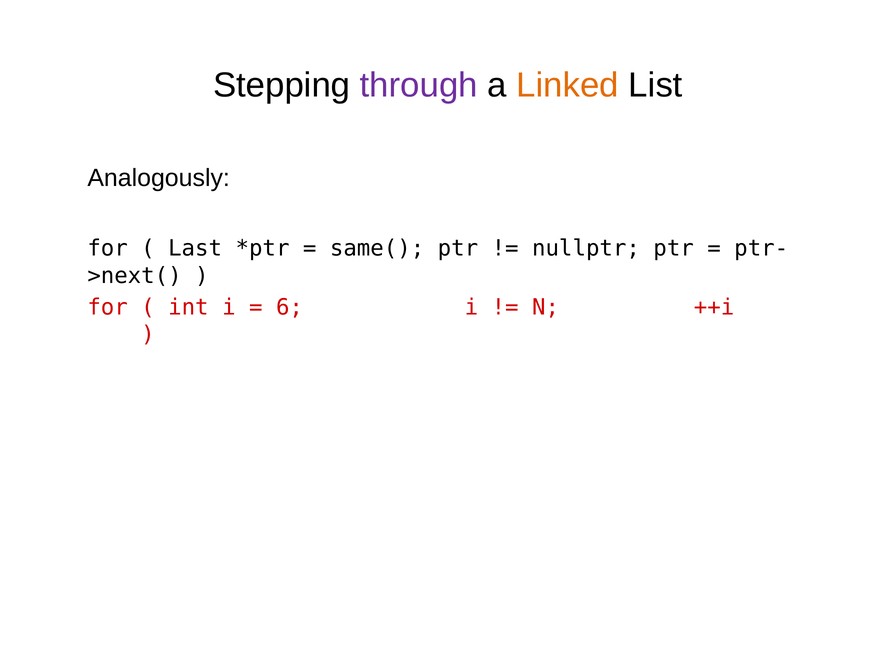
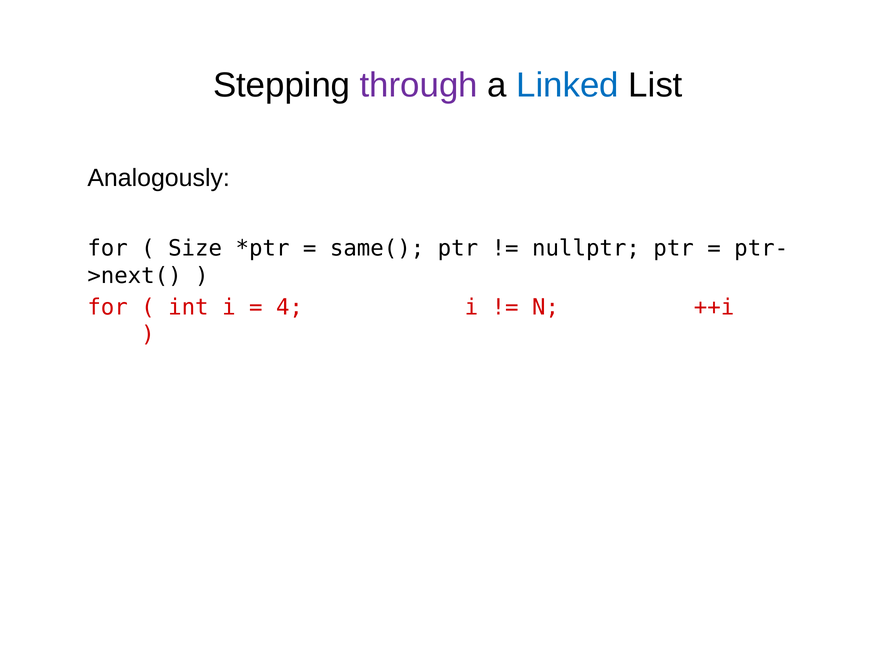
Linked colour: orange -> blue
Last: Last -> Size
6: 6 -> 4
